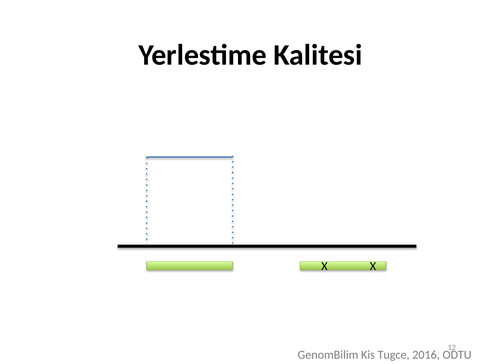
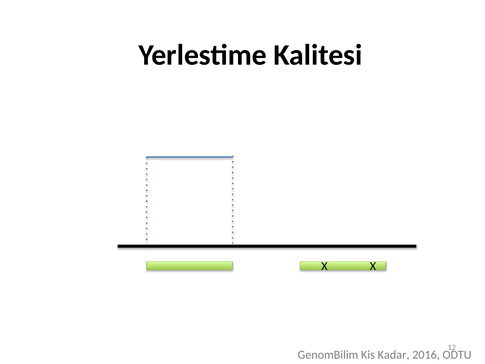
Tugce: Tugce -> Kadar
